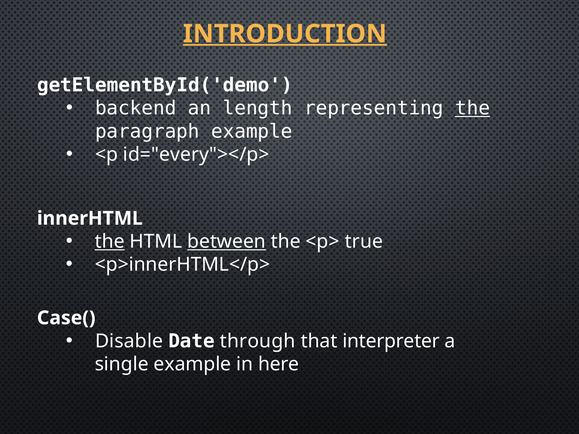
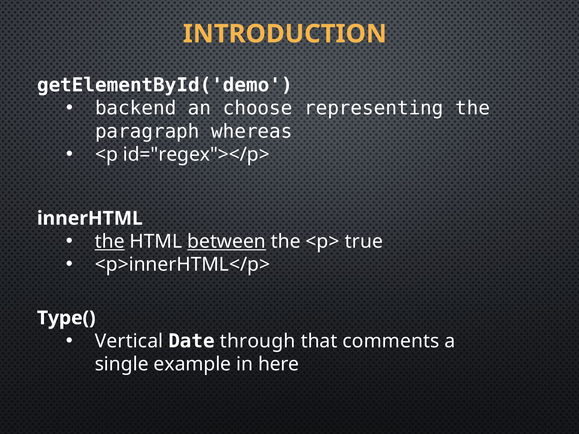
INTRODUCTION underline: present -> none
length: length -> choose
the at (473, 108) underline: present -> none
paragraph example: example -> whereas
id="every"></p>: id="every"></p> -> id="regex"></p>
Case(: Case( -> Type(
Disable: Disable -> Vertical
interpreter: interpreter -> comments
